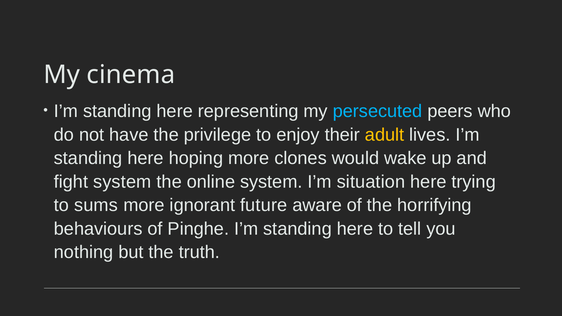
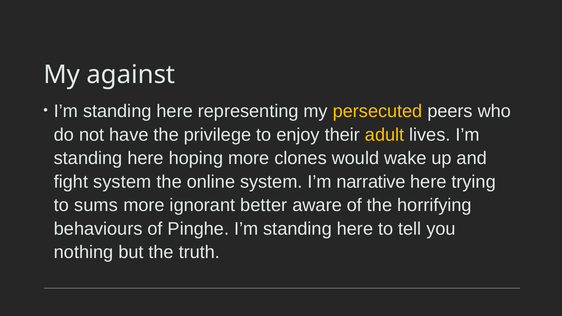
cinema: cinema -> against
persecuted colour: light blue -> yellow
situation: situation -> narrative
future: future -> better
